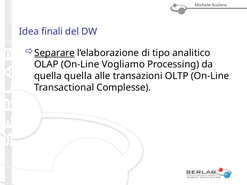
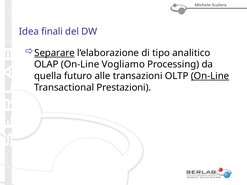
quella quella: quella -> futuro
On-Line at (210, 76) underline: none -> present
Complesse: Complesse -> Prestazioni
